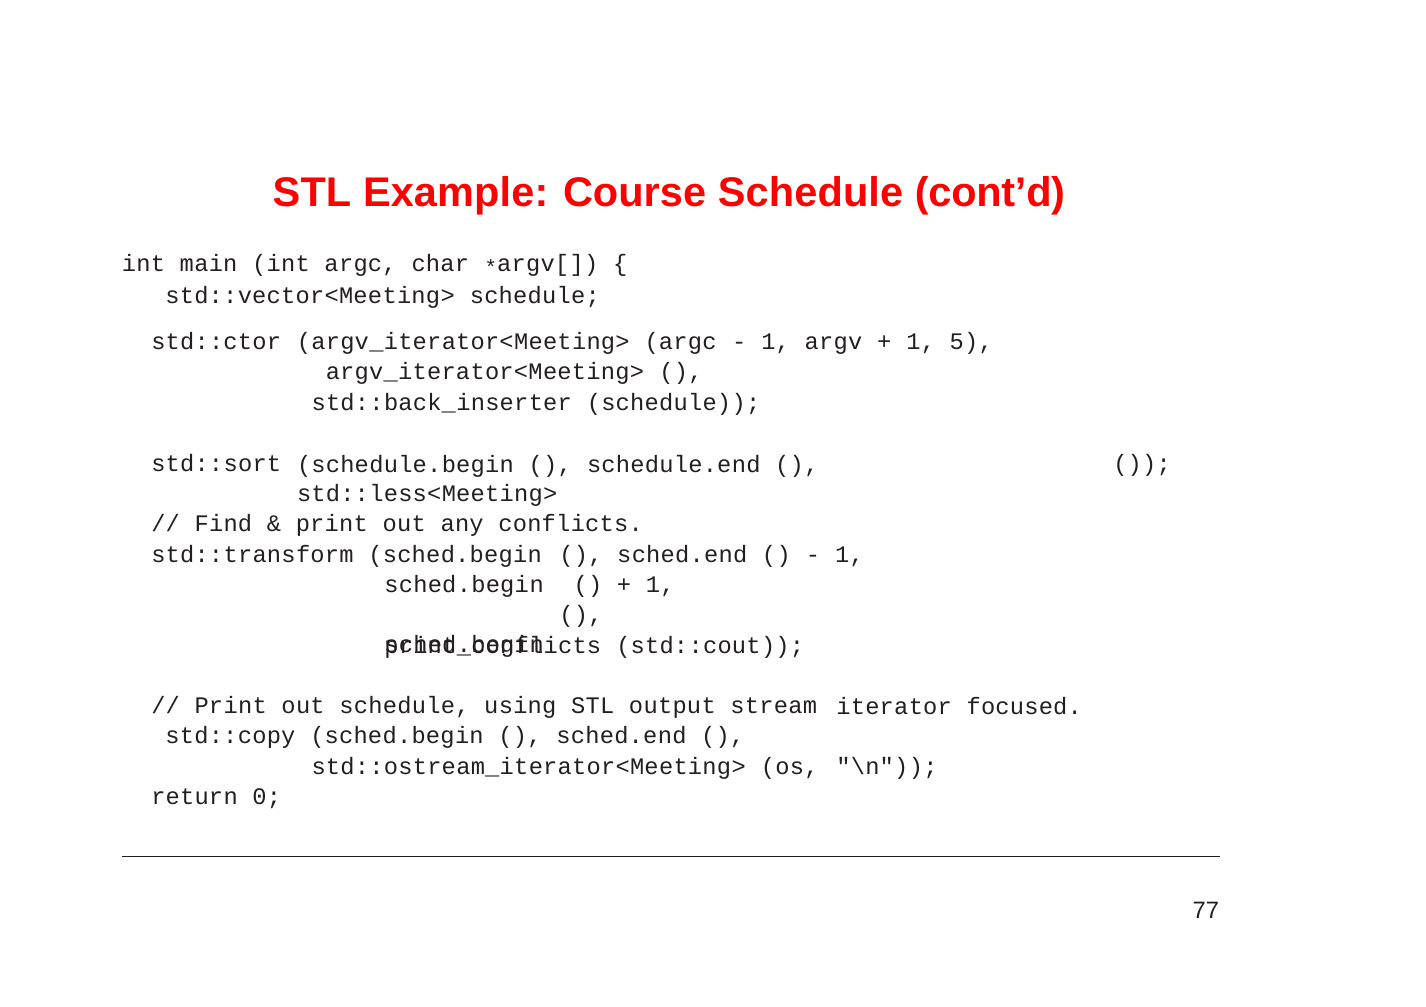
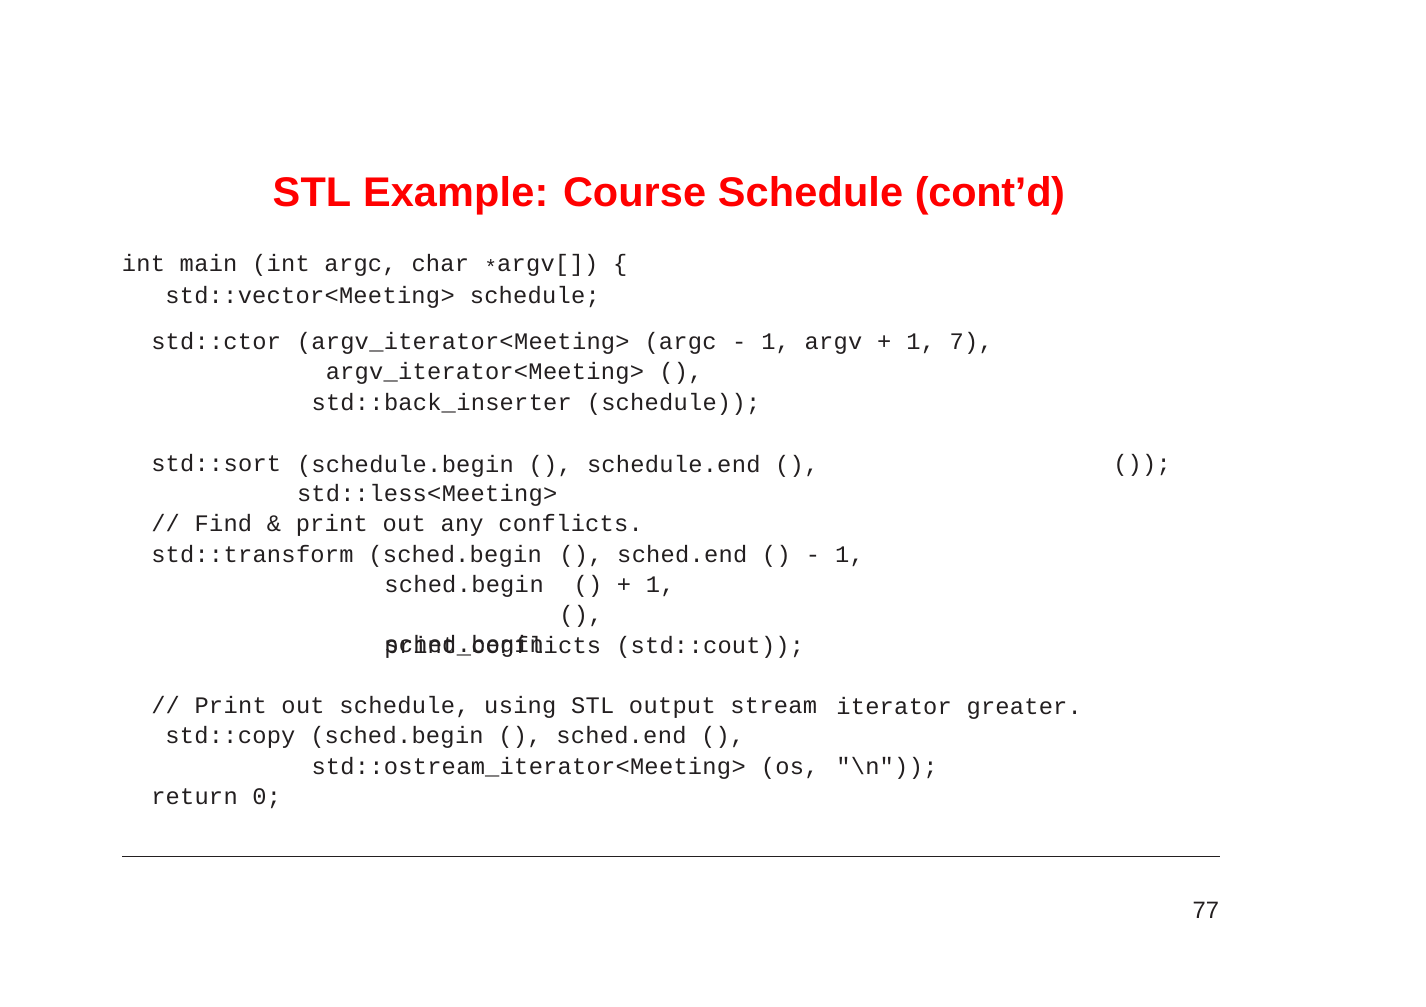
5: 5 -> 7
focused: focused -> greater
